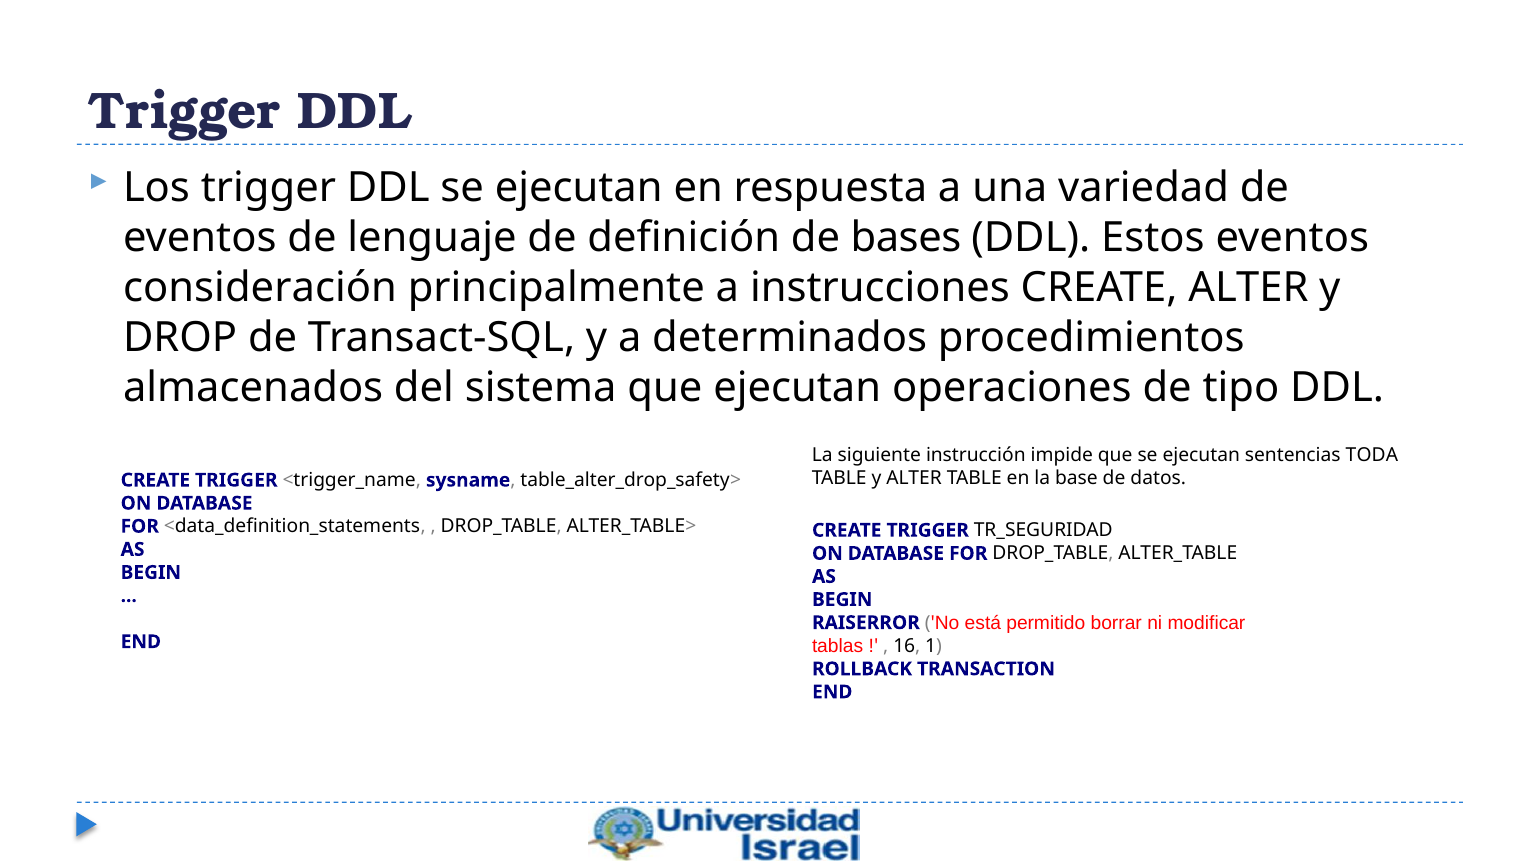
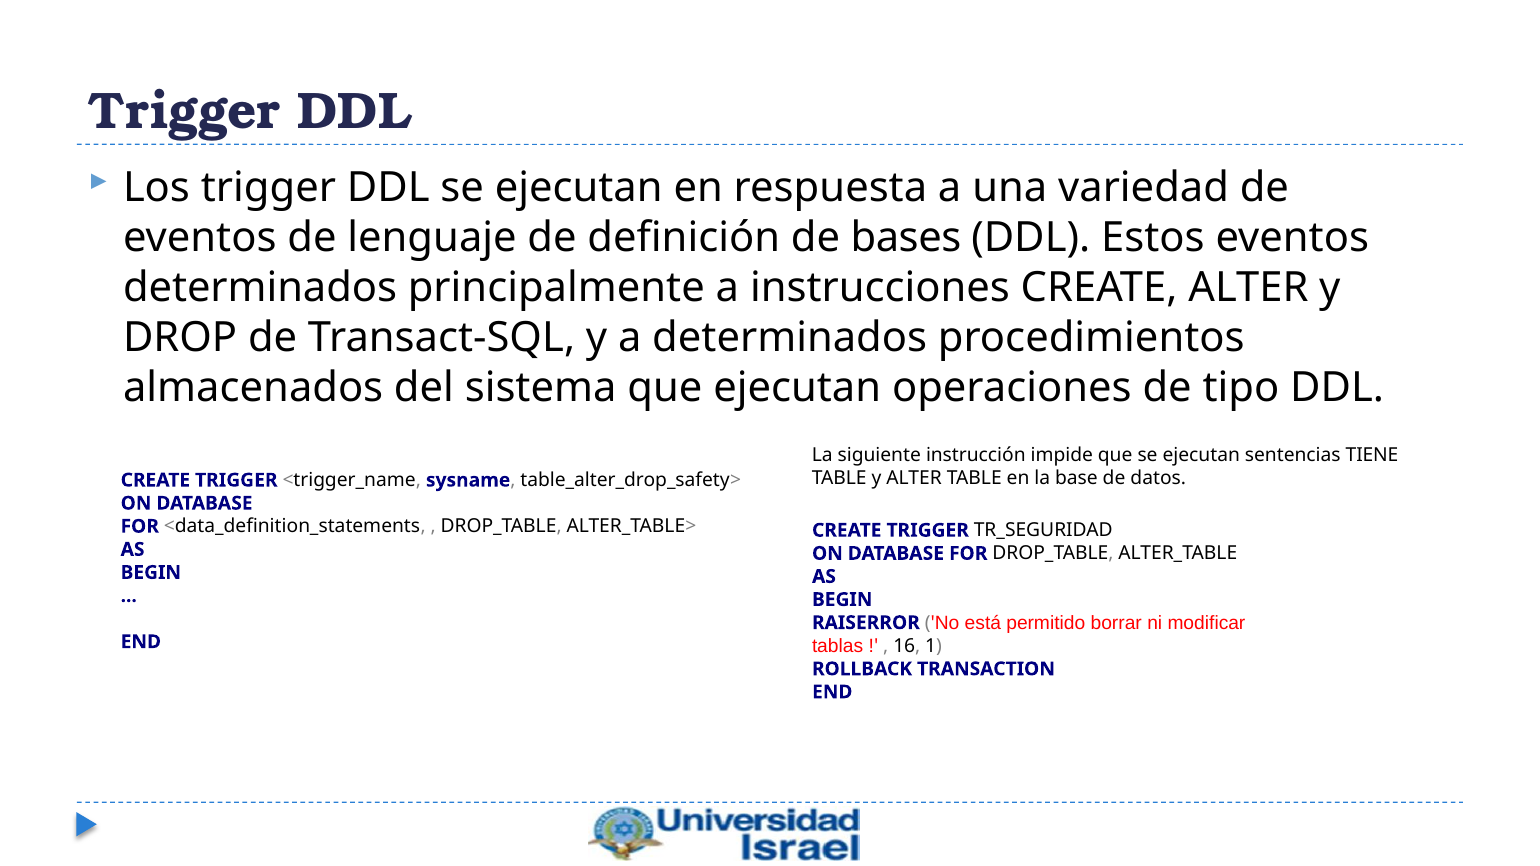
consideración at (260, 288): consideración -> determinados
TODA: TODA -> TIENE
